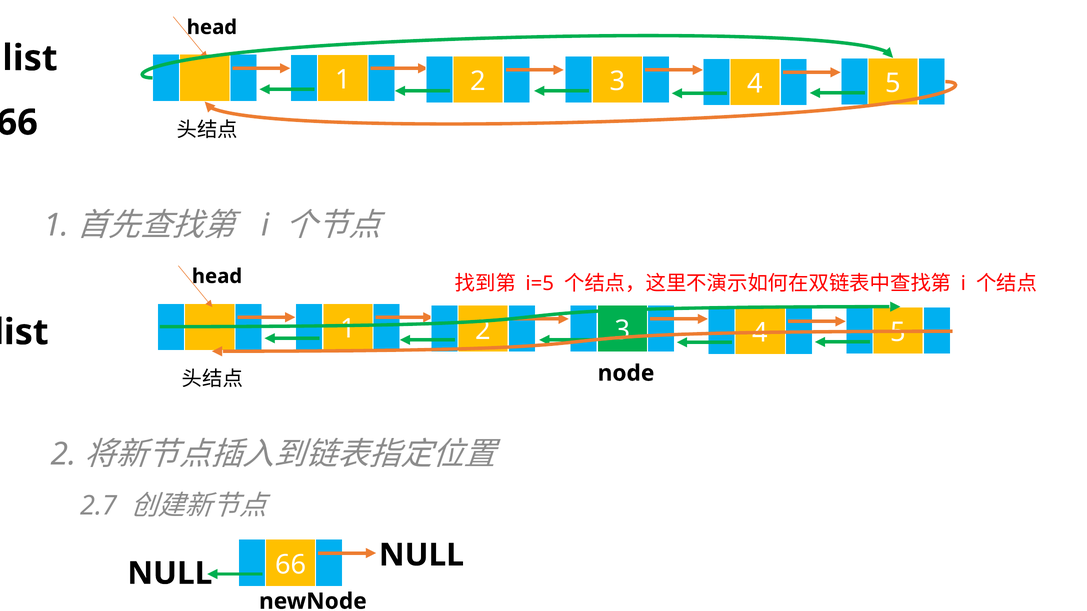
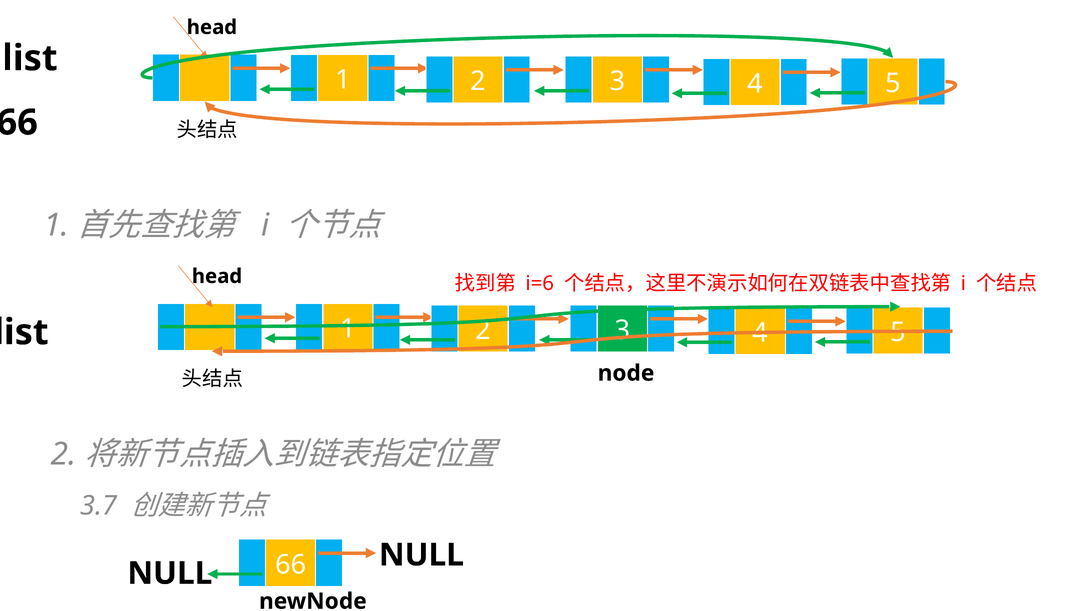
i=5: i=5 -> i=6
2.7: 2.7 -> 3.7
